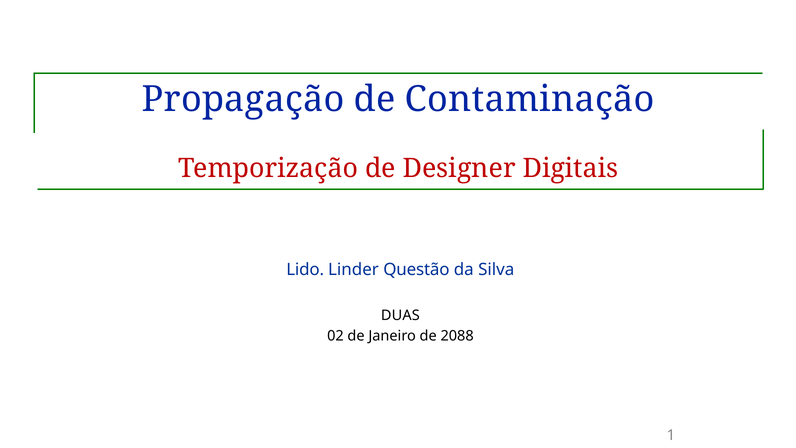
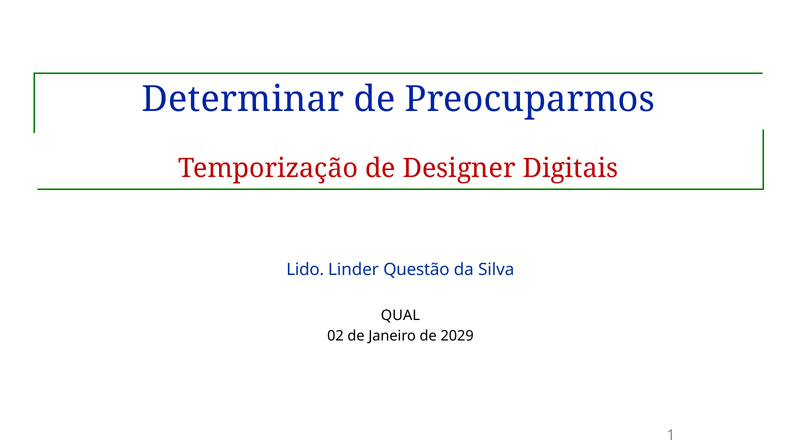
Propagação: Propagação -> Determinar
Contaminação: Contaminação -> Preocuparmos
DUAS: DUAS -> QUAL
2088: 2088 -> 2029
